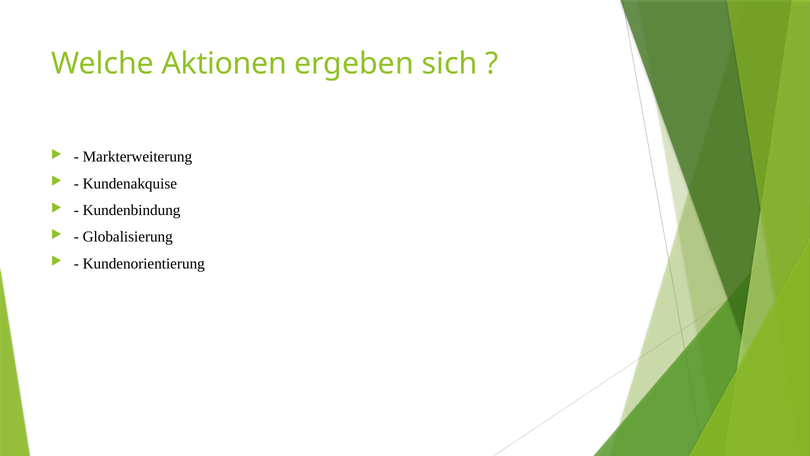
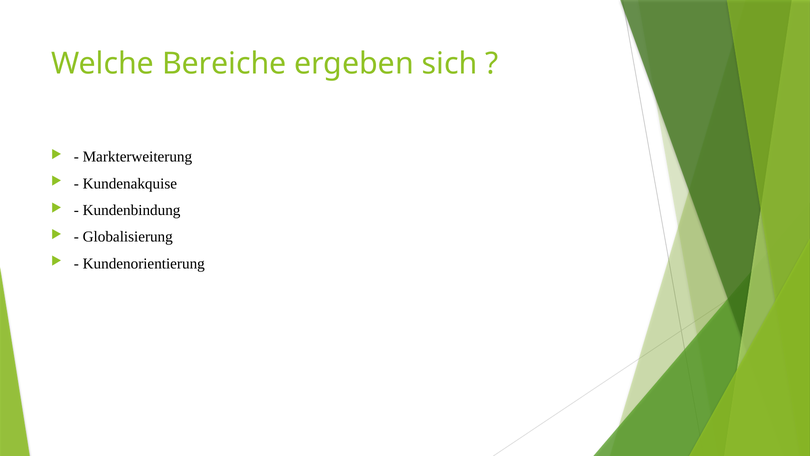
Aktionen: Aktionen -> Bereiche
